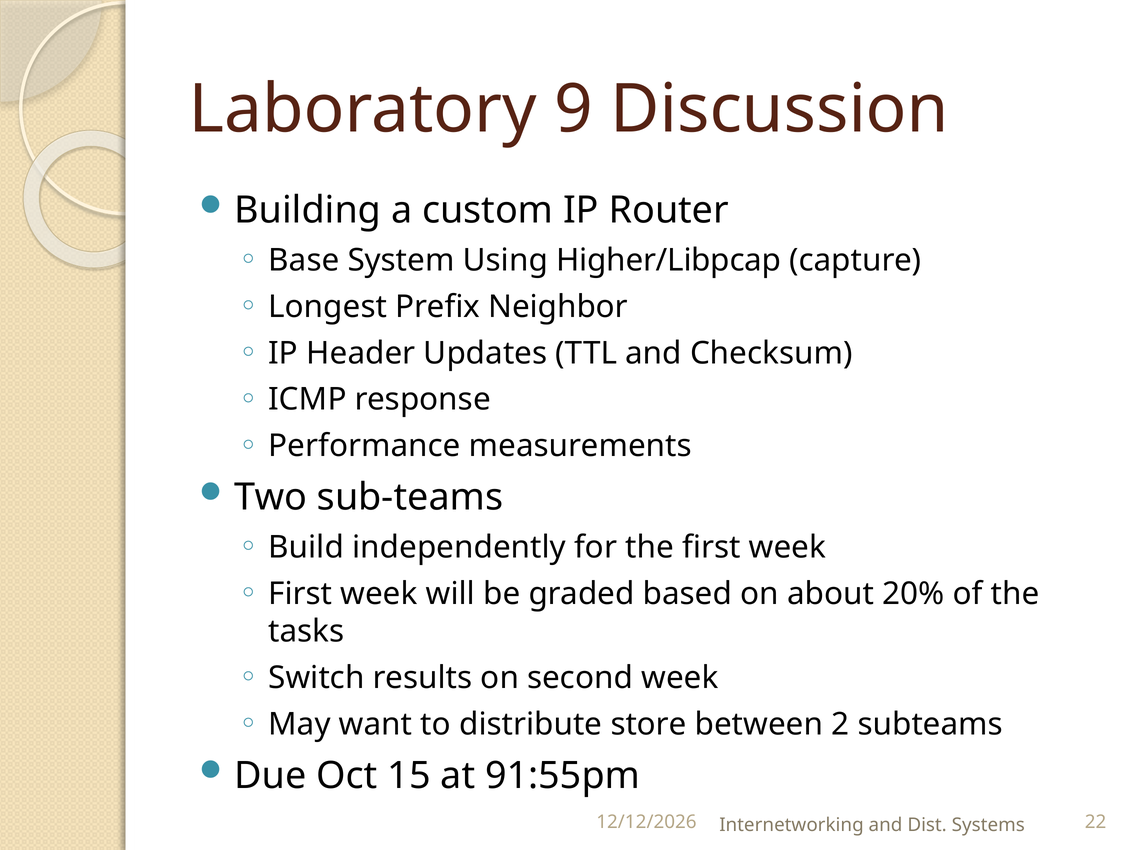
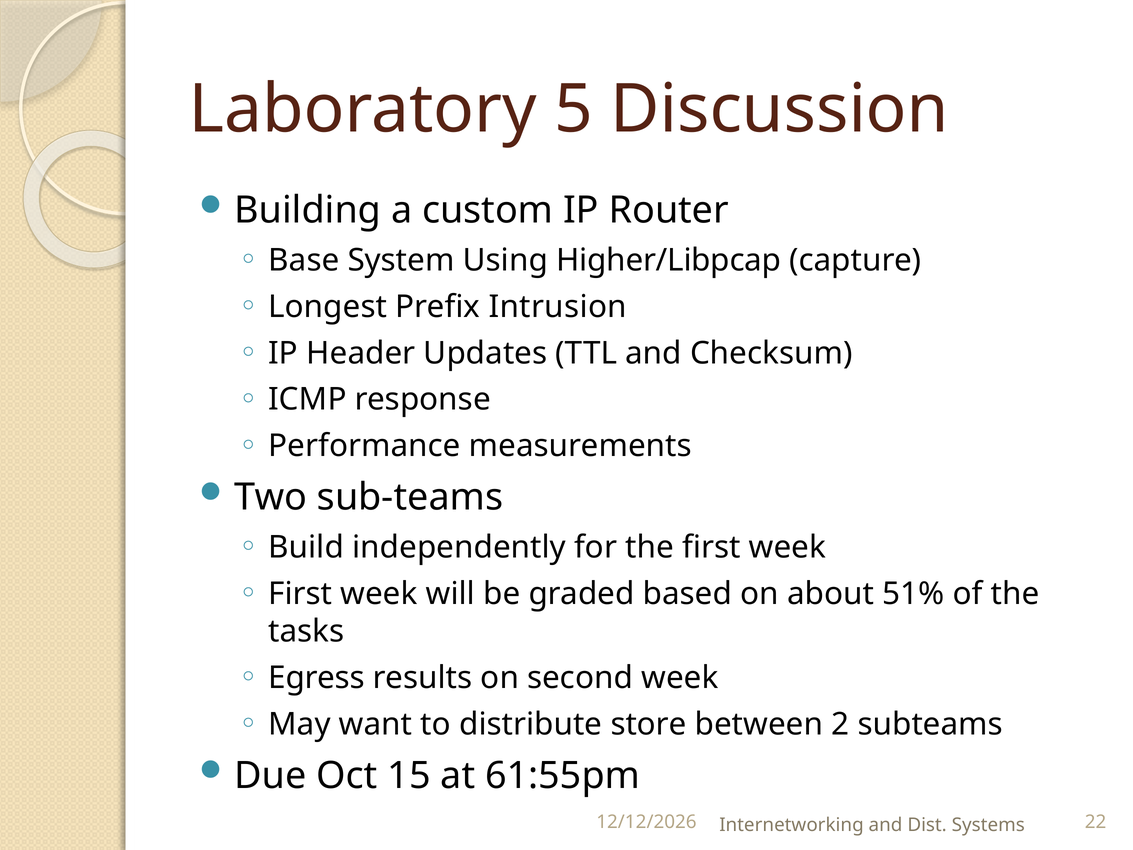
9: 9 -> 5
Neighbor: Neighbor -> Intrusion
20%: 20% -> 51%
Switch: Switch -> Egress
91:55pm: 91:55pm -> 61:55pm
